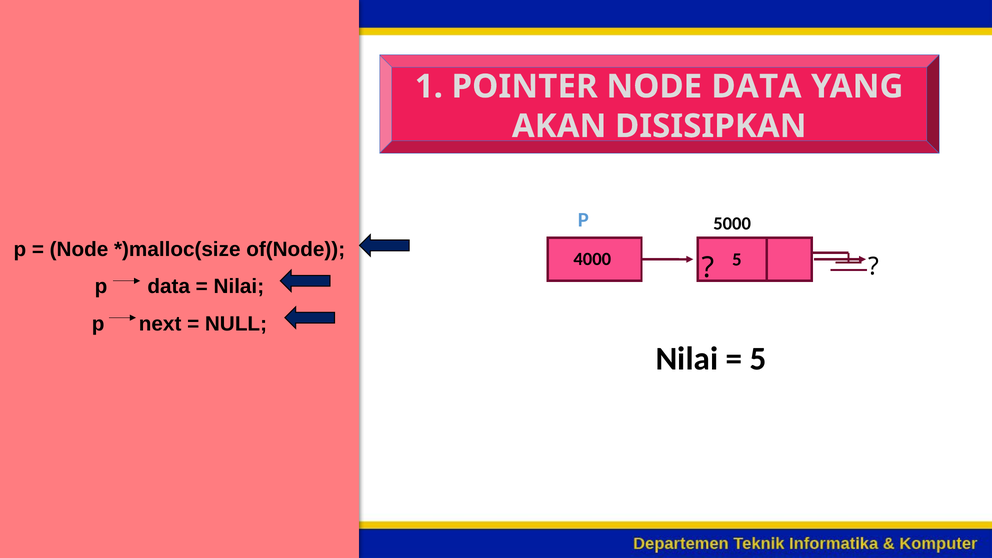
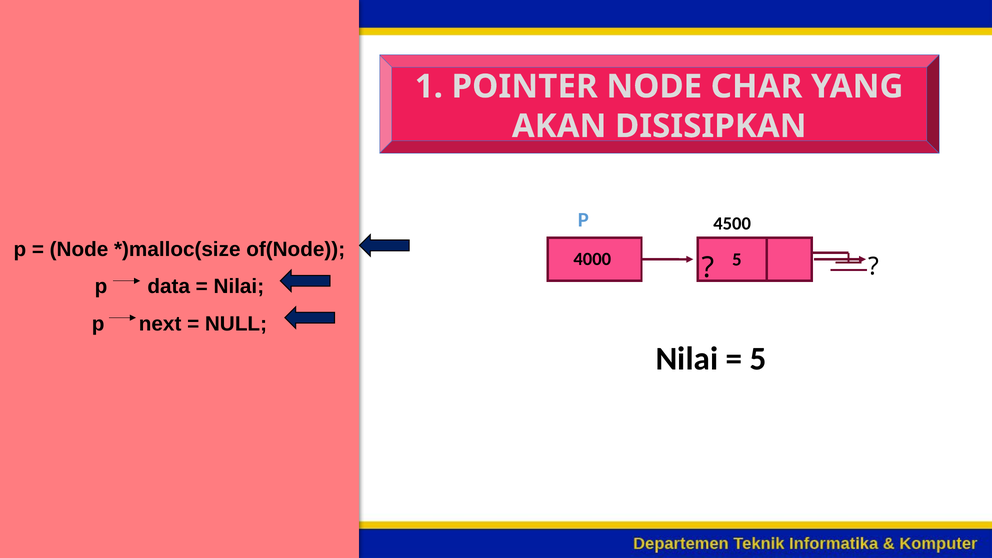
NODE DATA: DATA -> CHAR
5000: 5000 -> 4500
